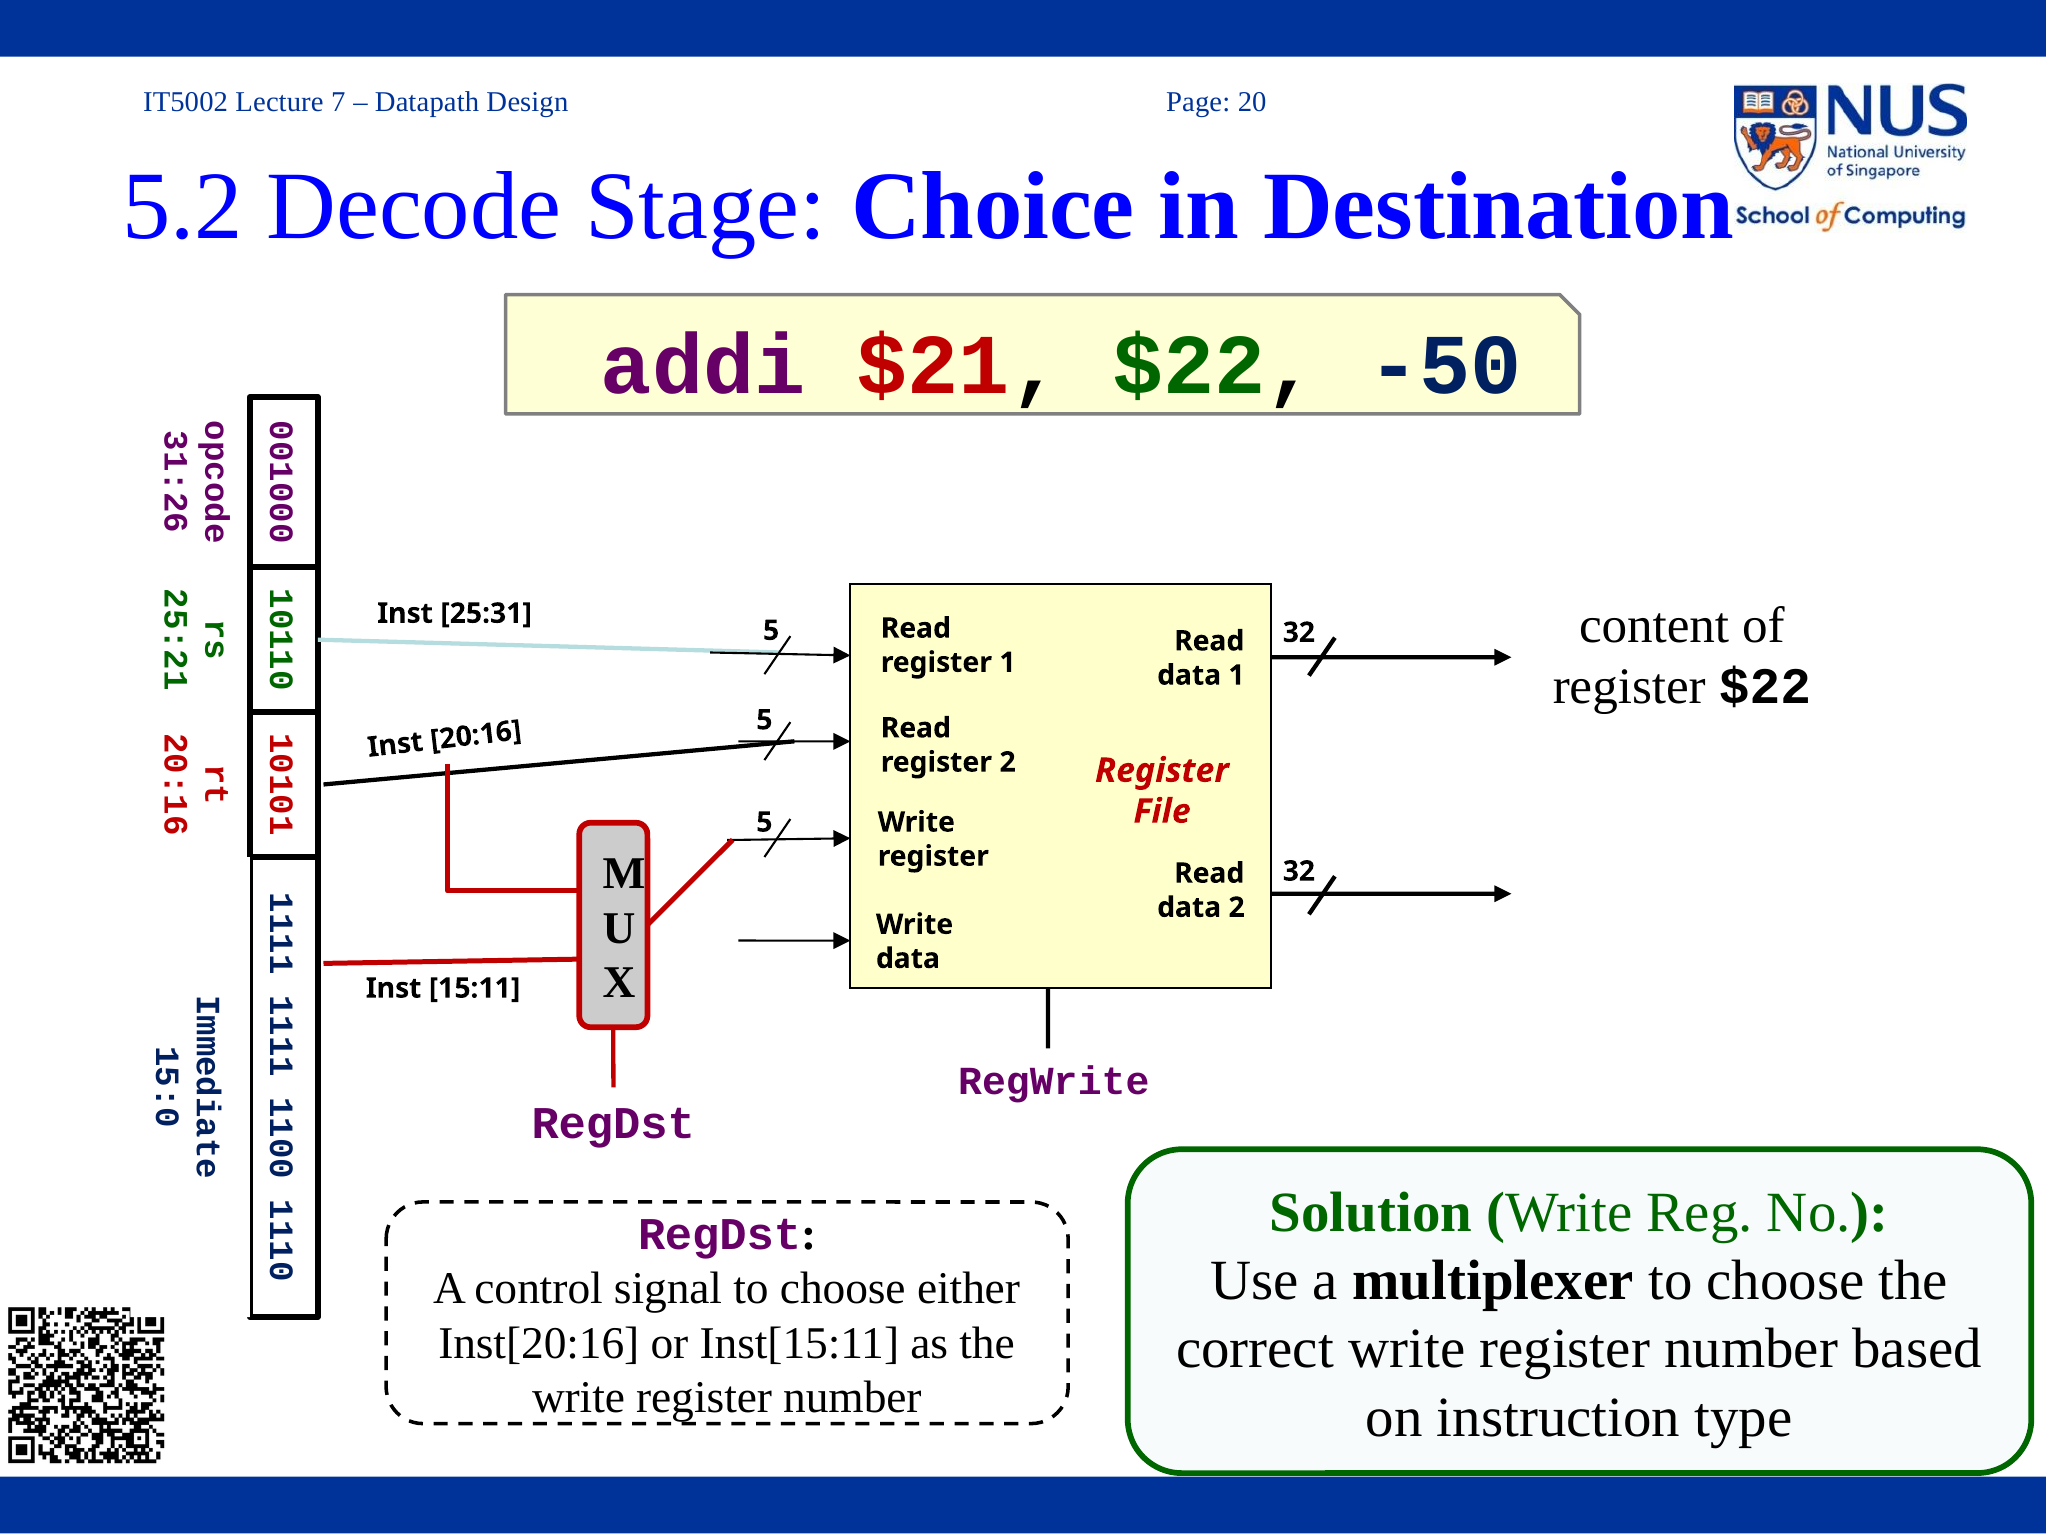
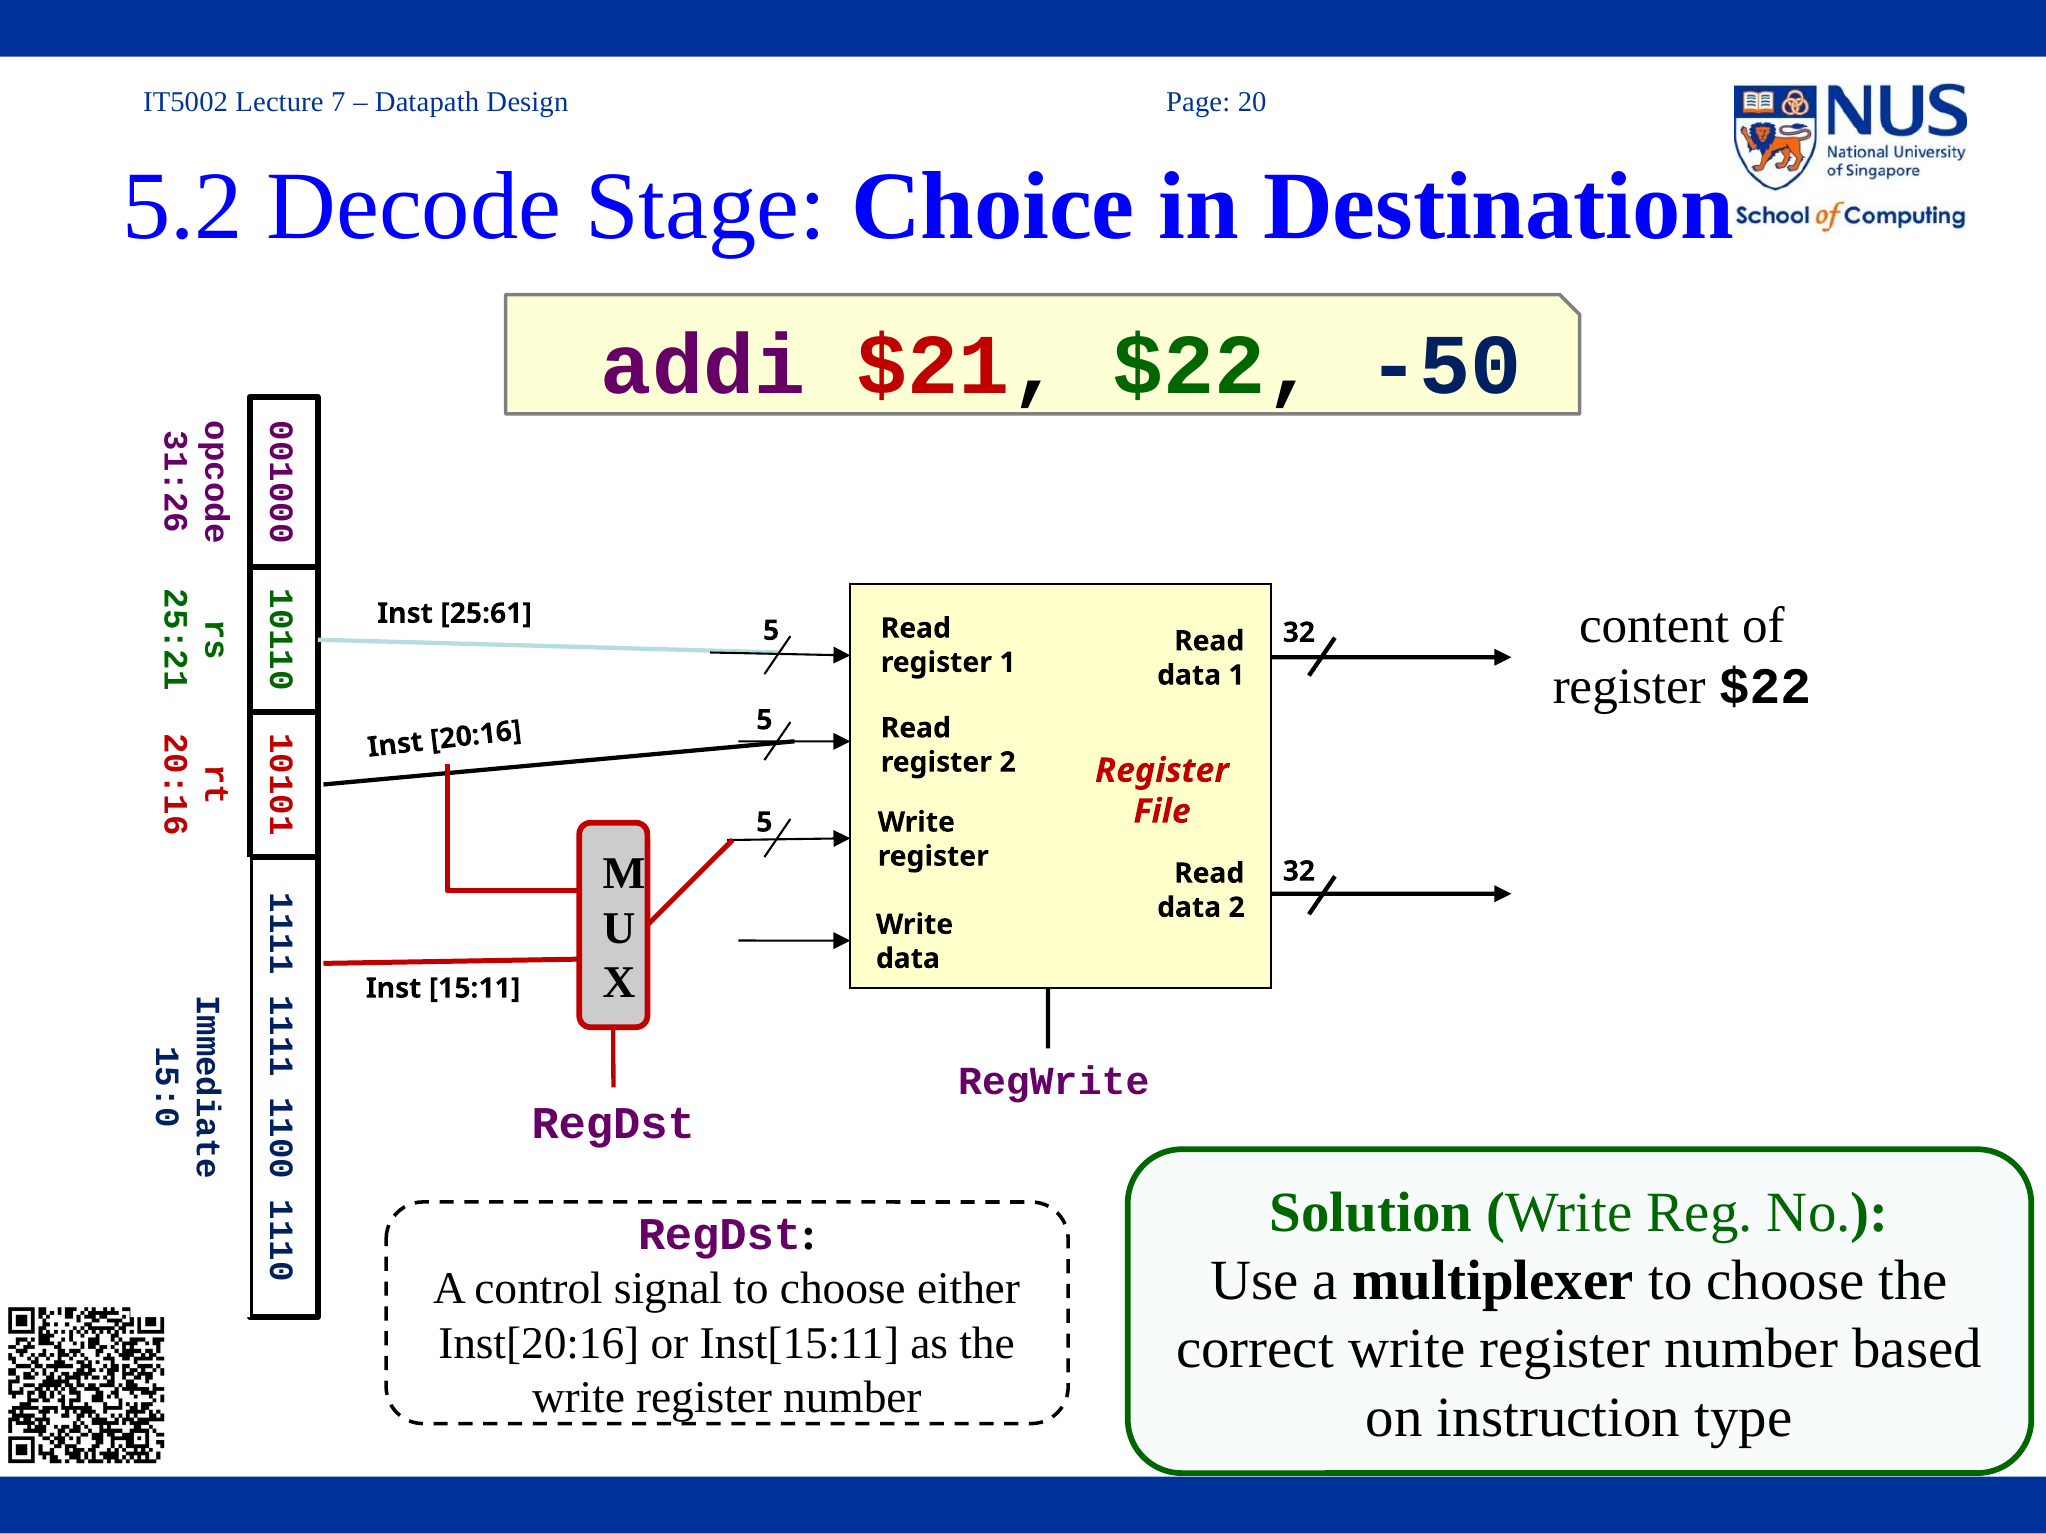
25:31: 25:31 -> 25:61
